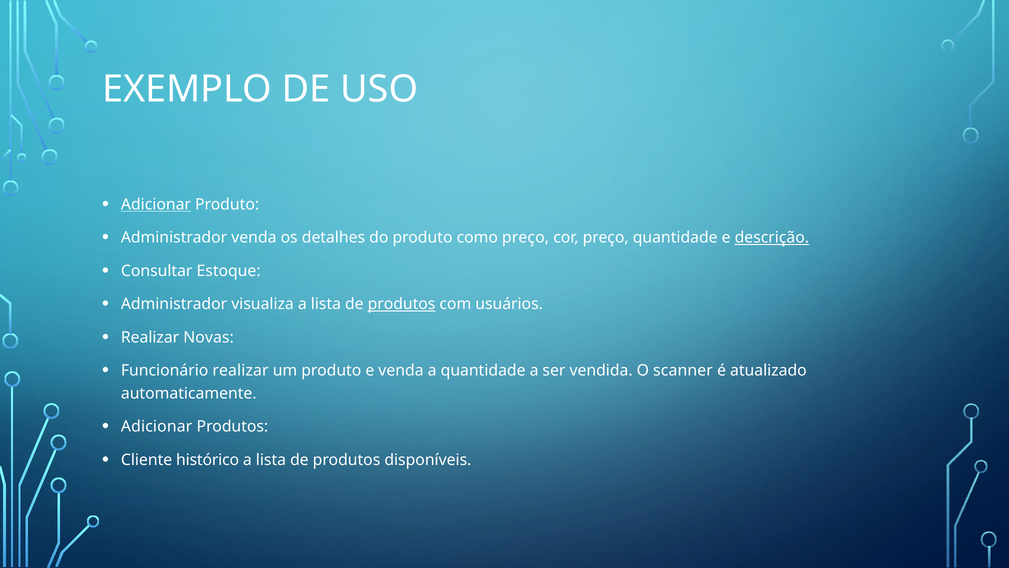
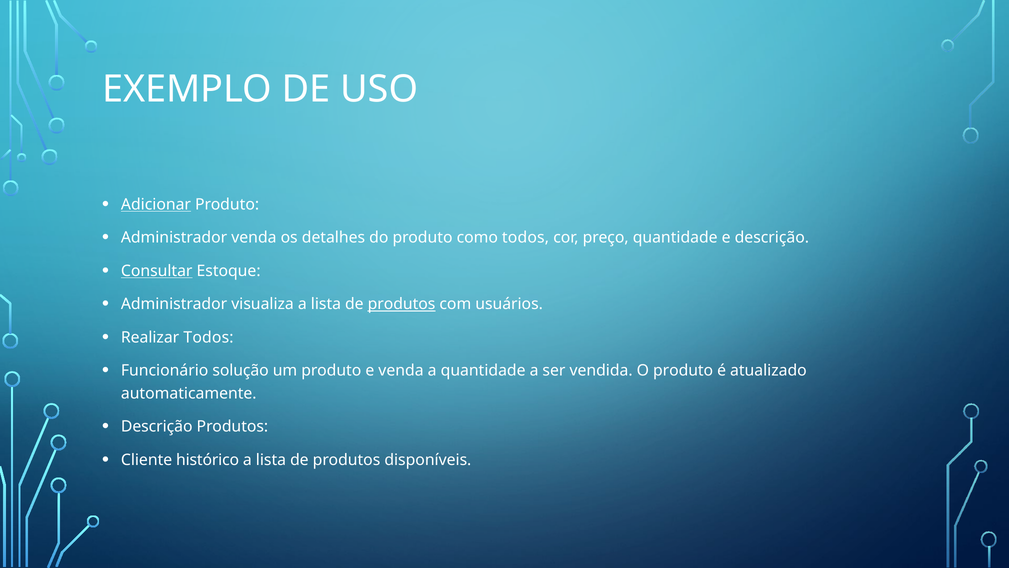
como preço: preço -> todos
descrição at (772, 238) underline: present -> none
Consultar underline: none -> present
Realizar Novas: Novas -> Todos
Funcionário realizar: realizar -> solução
O scanner: scanner -> produto
Adicionar at (157, 426): Adicionar -> Descrição
